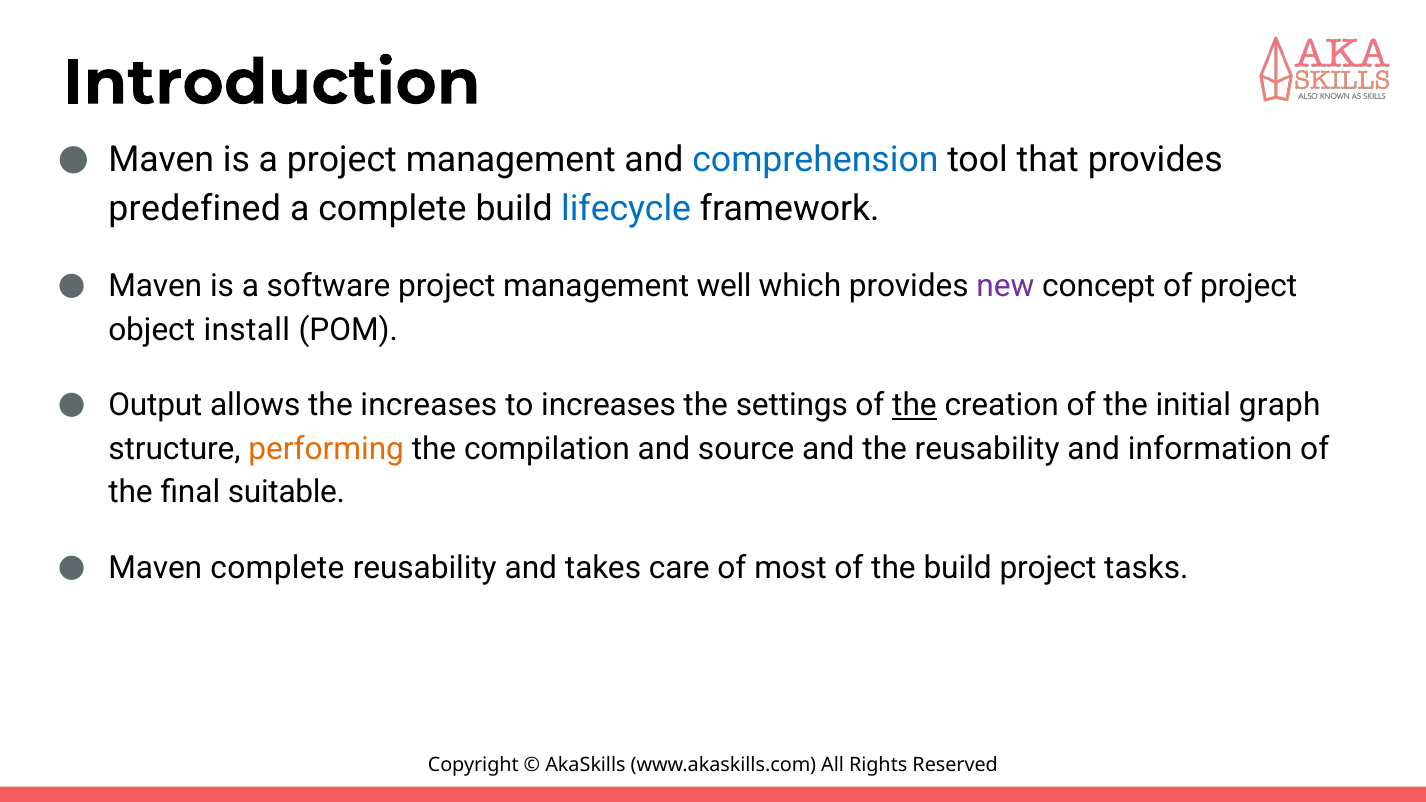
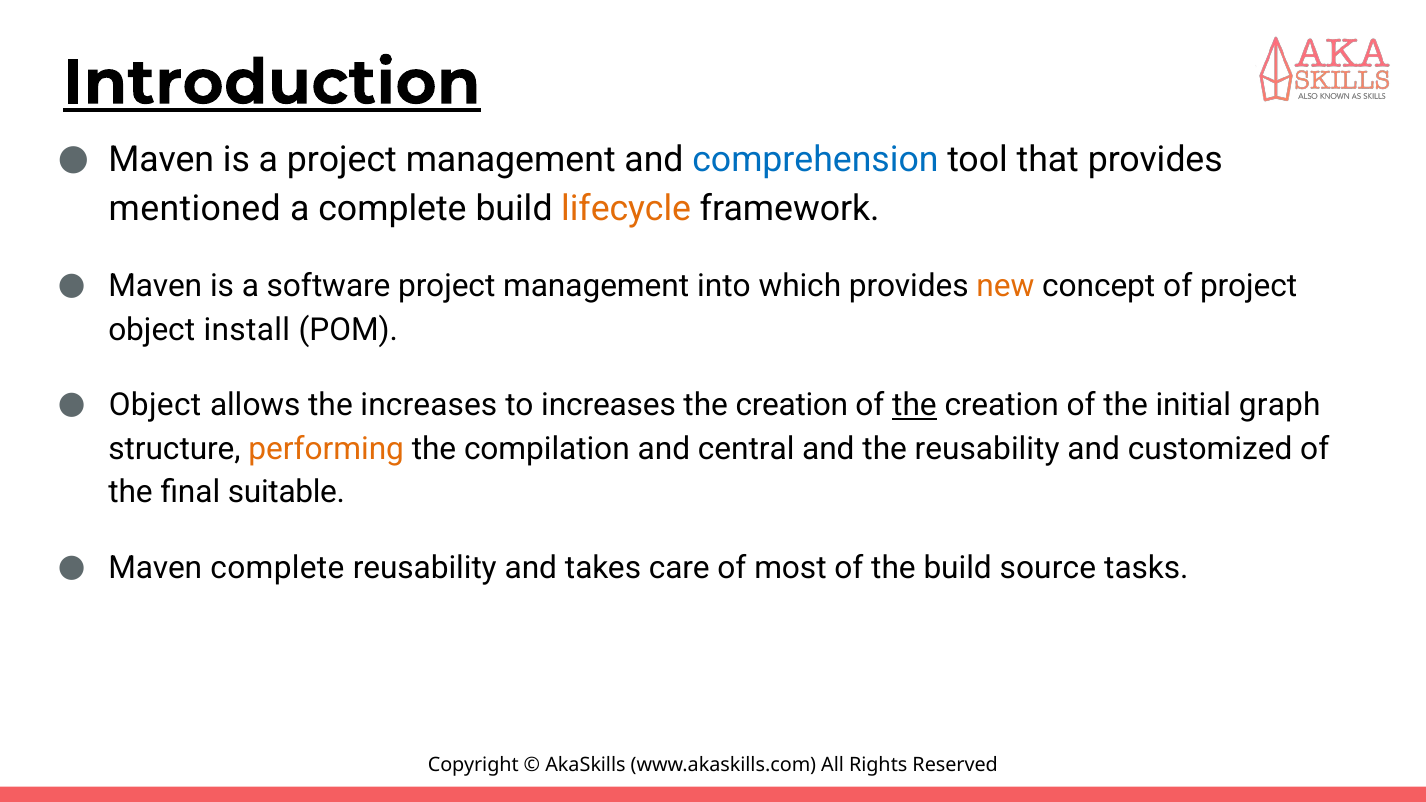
Introduction underline: none -> present
predefined: predefined -> mentioned
lifecycle colour: blue -> orange
well: well -> into
new colour: purple -> orange
Output at (155, 405): Output -> Object
settings at (792, 405): settings -> creation
source: source -> central
information: information -> customized
build project: project -> source
